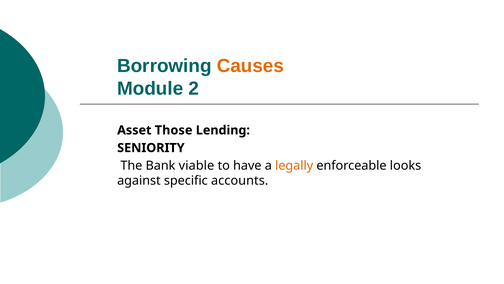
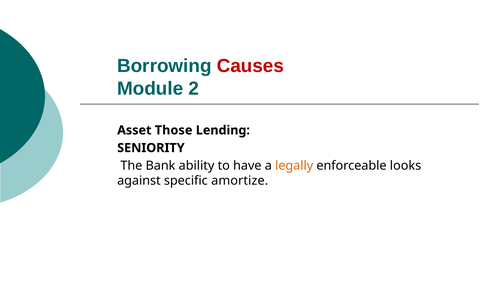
Causes colour: orange -> red
viable: viable -> ability
accounts: accounts -> amortize
